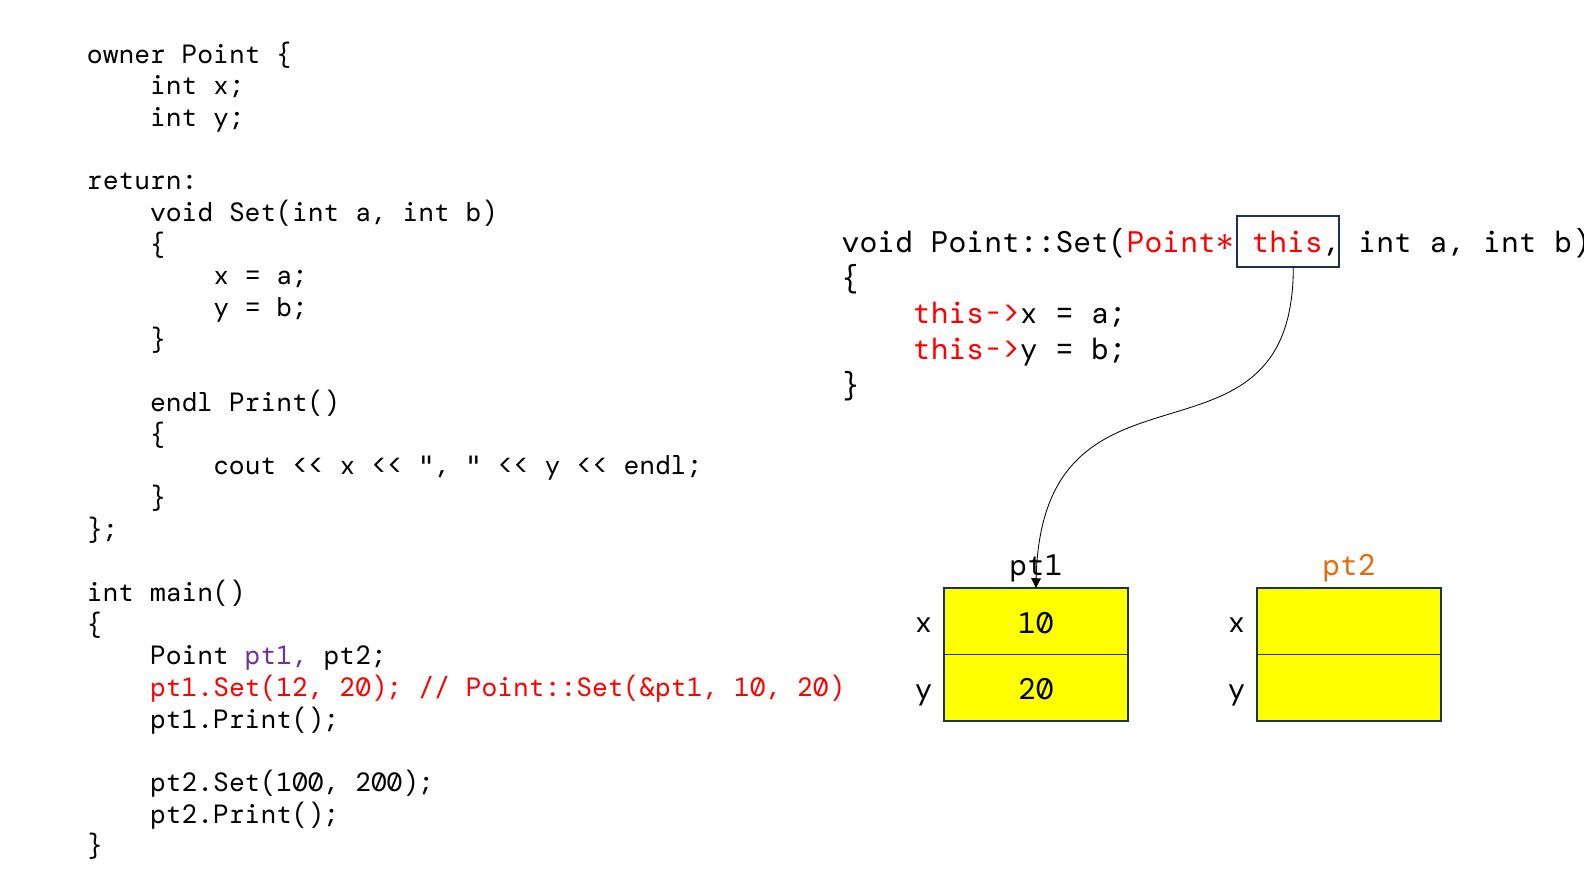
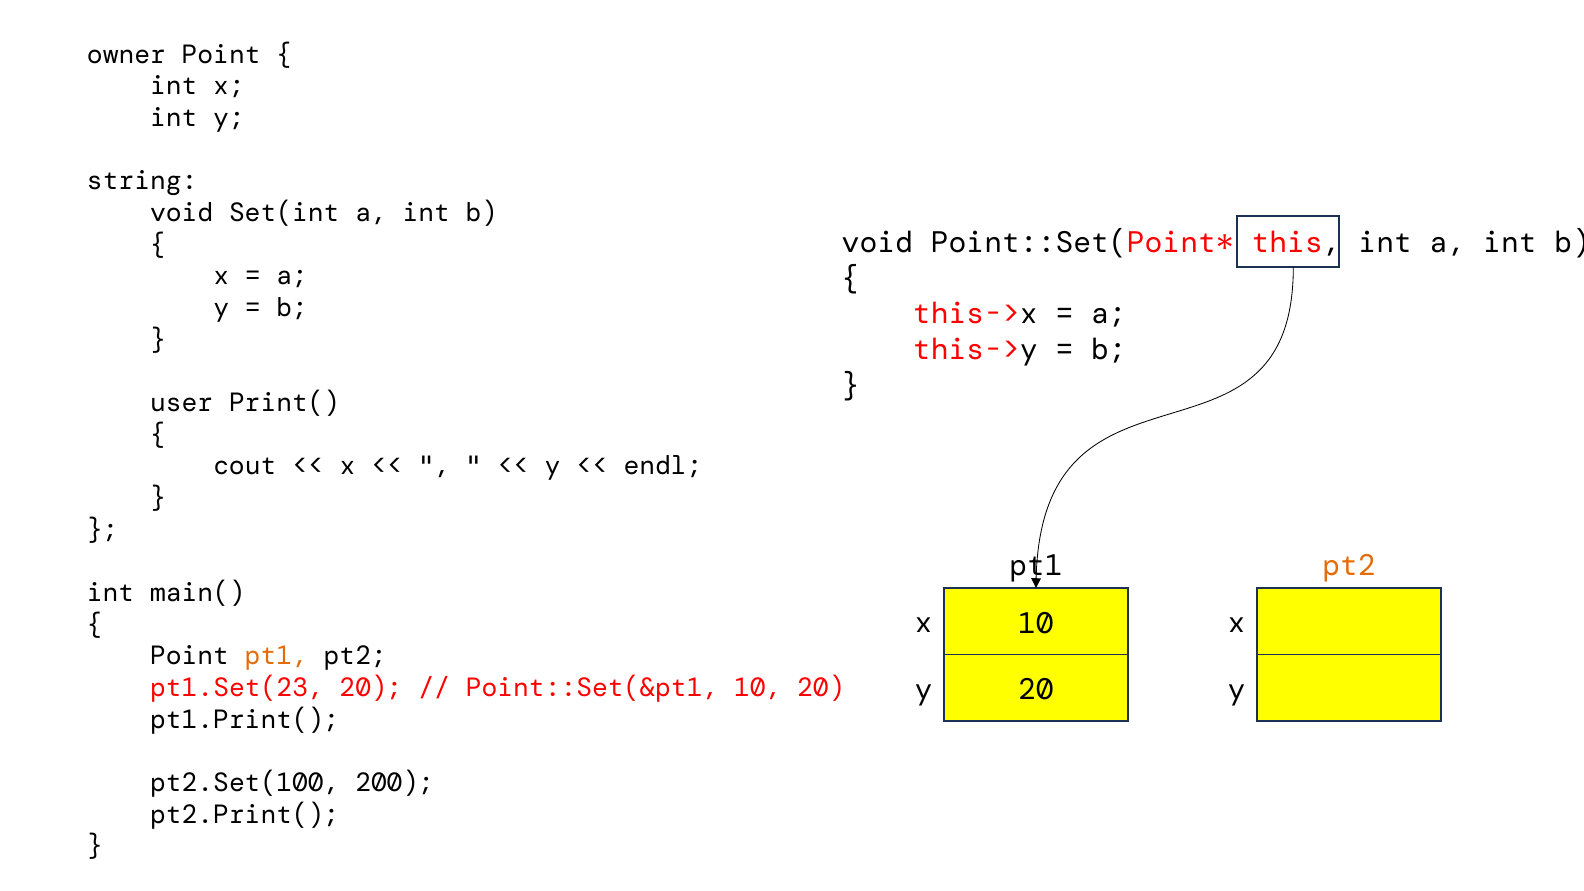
return: return -> string
endl at (182, 403): endl -> user
pt1 at (276, 656) colour: purple -> orange
pt1.Set(12: pt1.Set(12 -> pt1.Set(23
